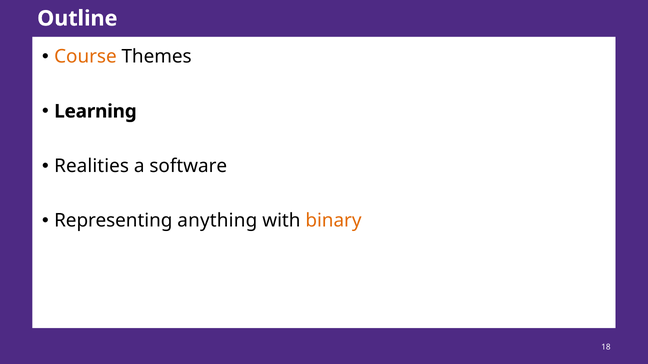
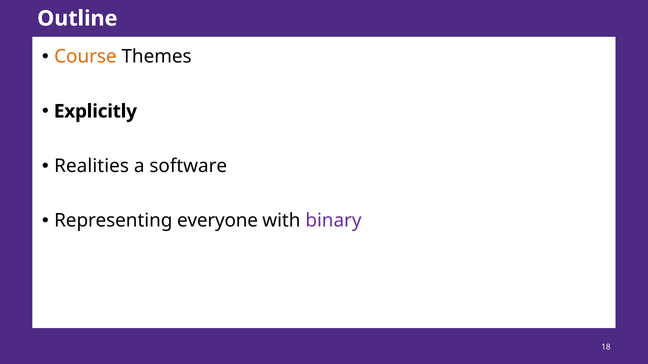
Learning: Learning -> Explicitly
anything: anything -> everyone
binary colour: orange -> purple
